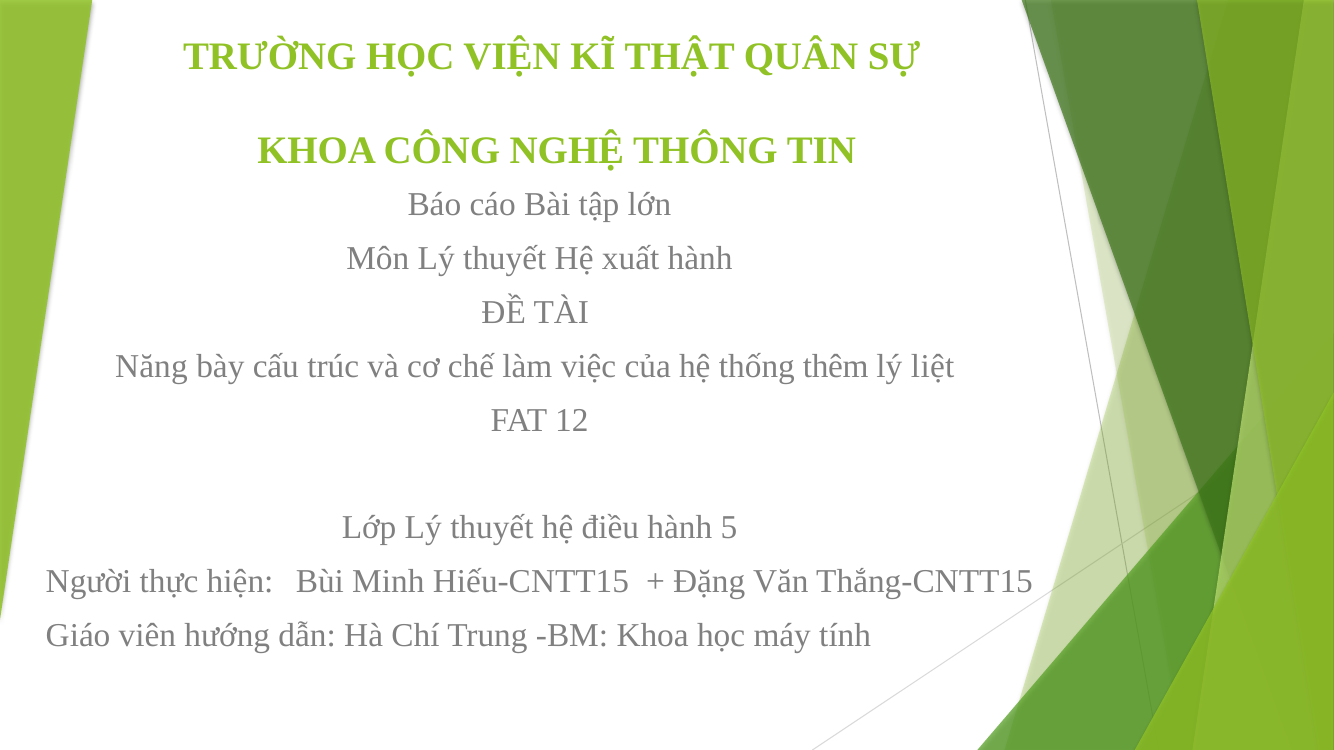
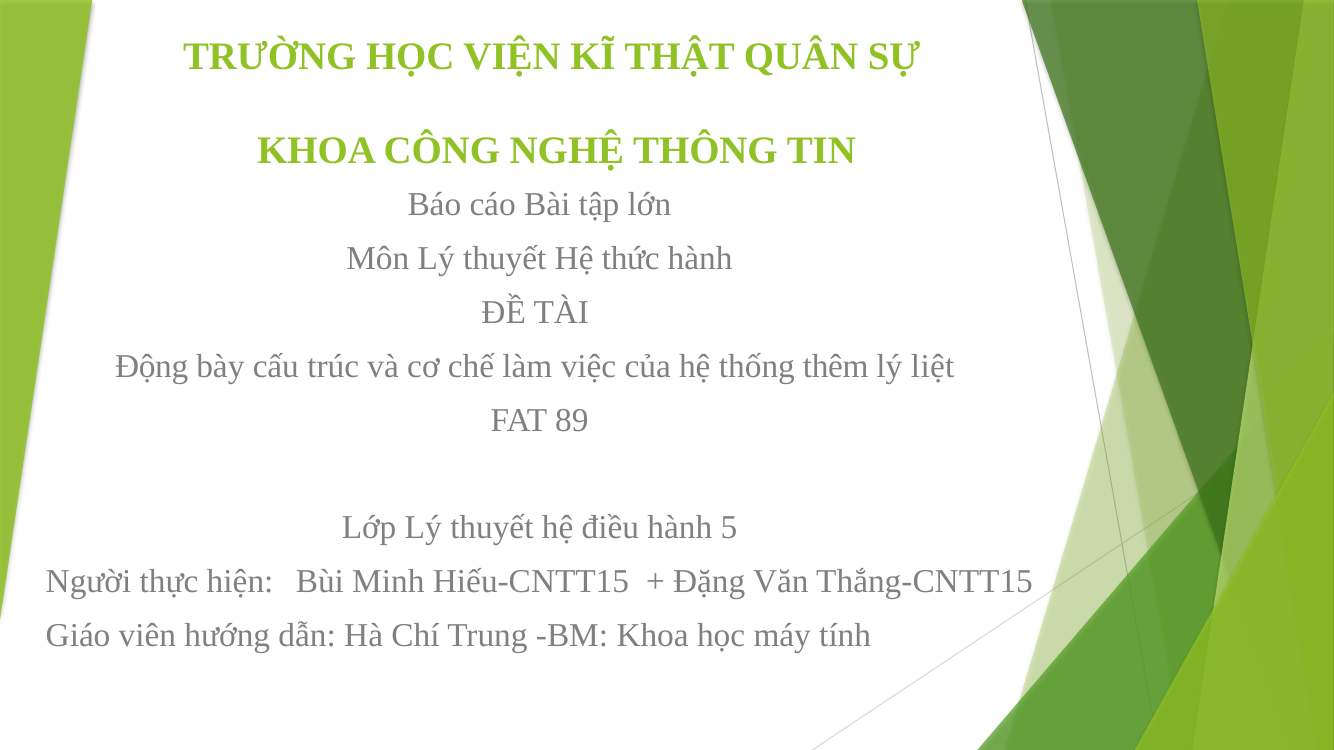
xuất: xuất -> thức
Năng: Năng -> Động
12: 12 -> 89
